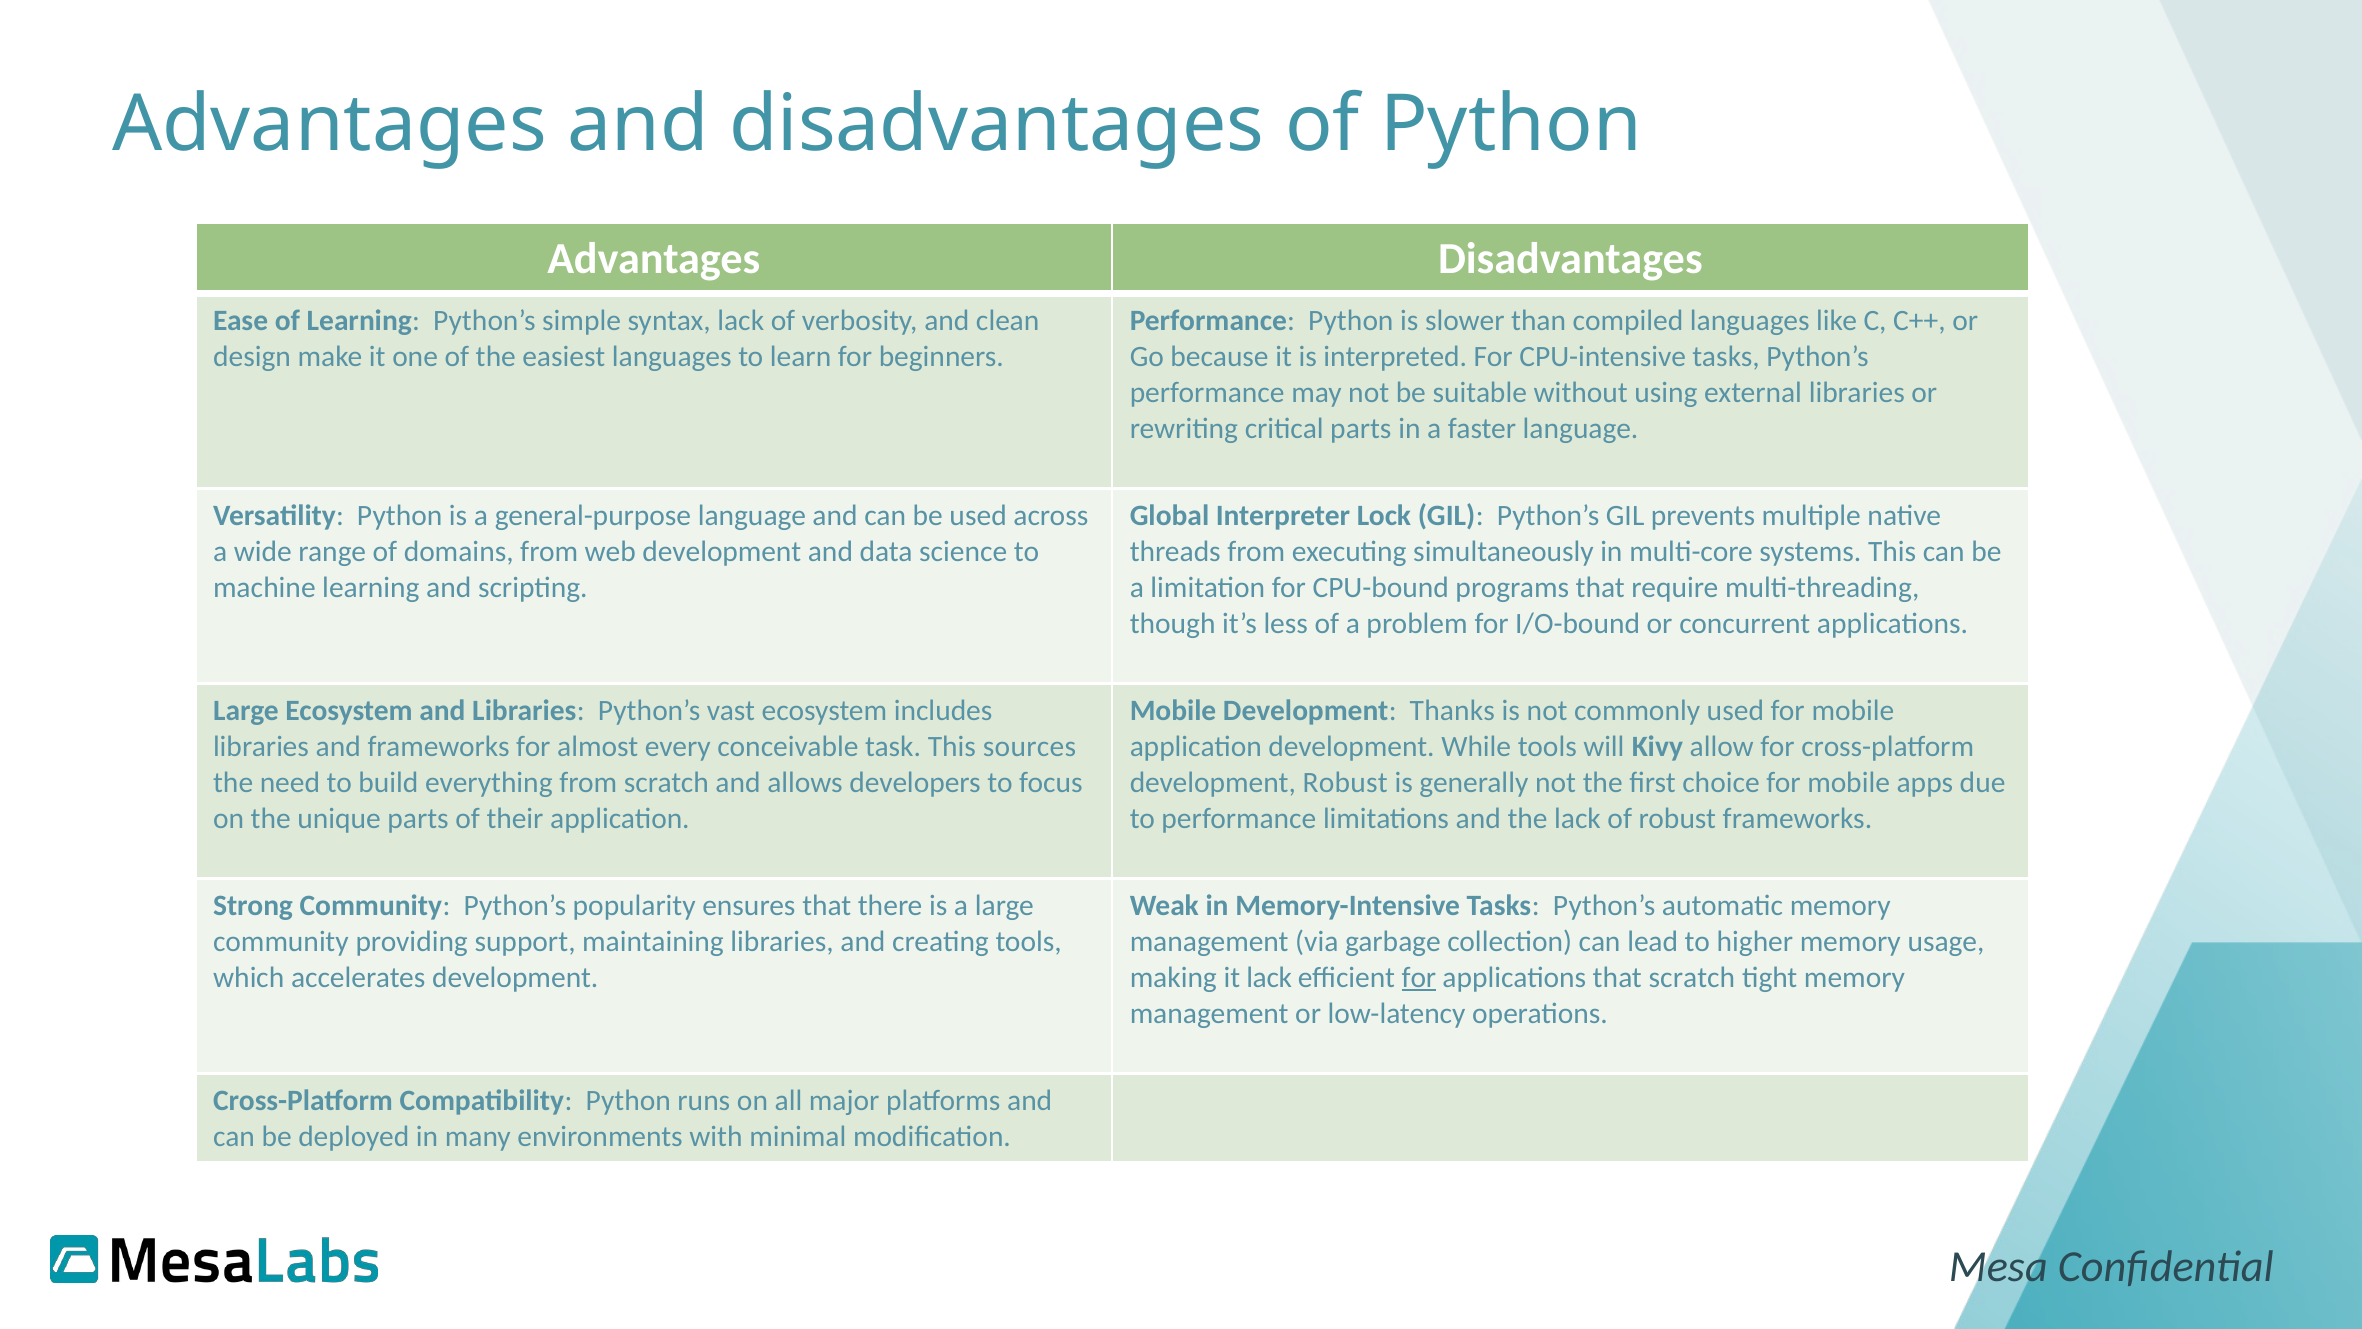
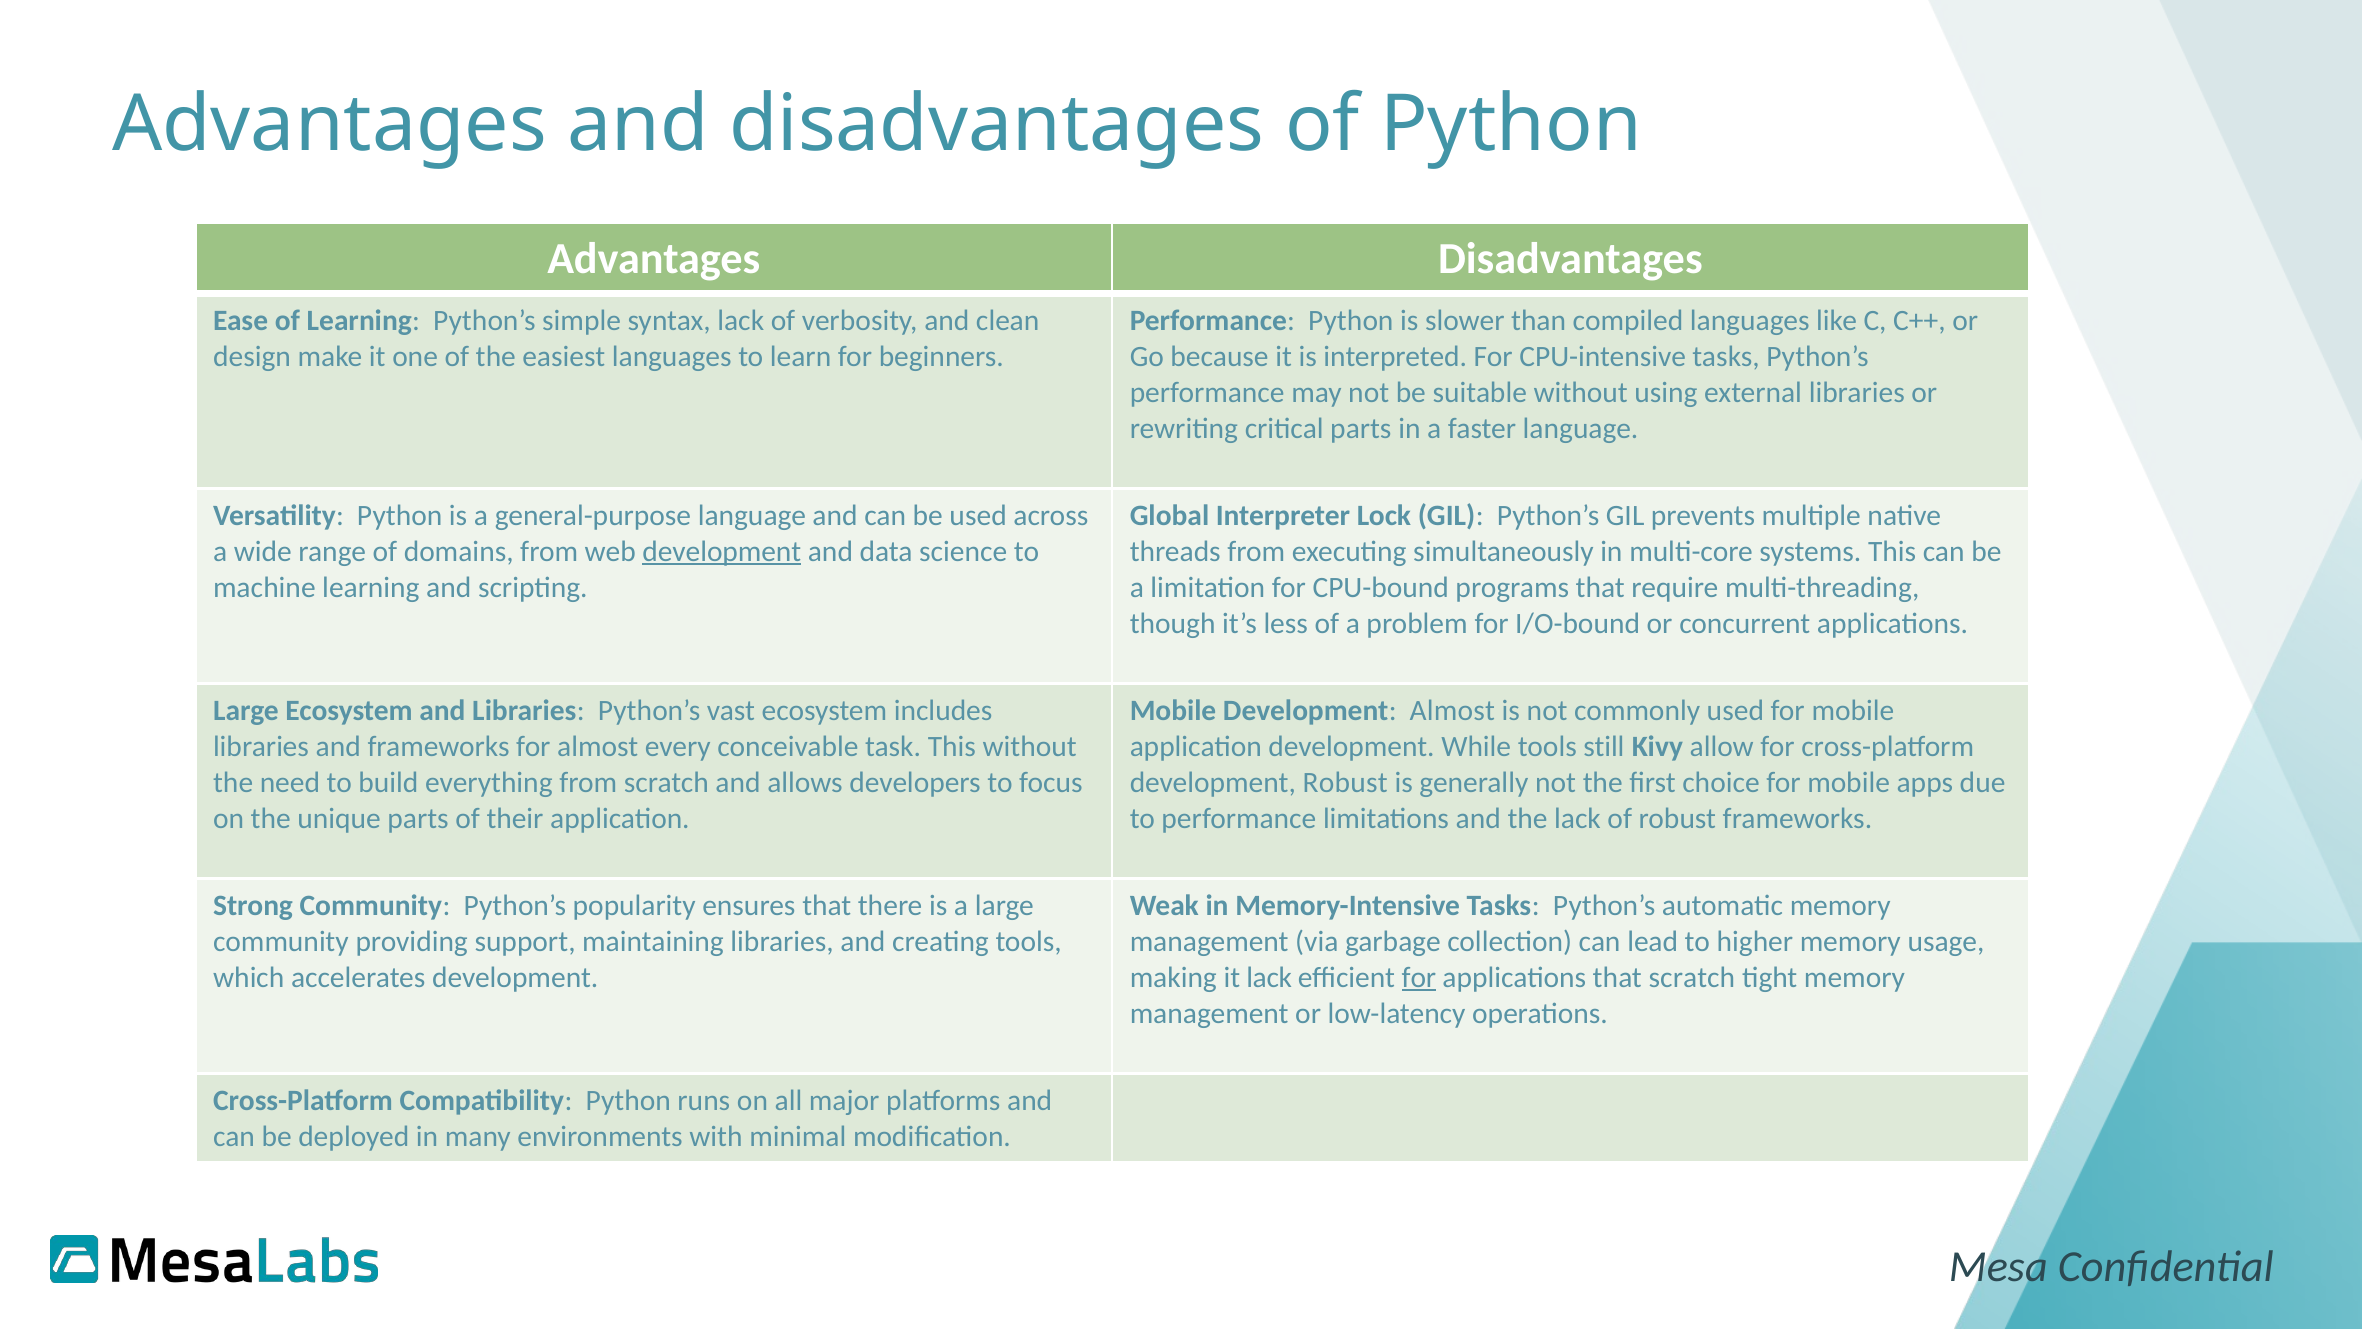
development at (722, 551) underline: none -> present
Development Thanks: Thanks -> Almost
This sources: sources -> without
will: will -> still
